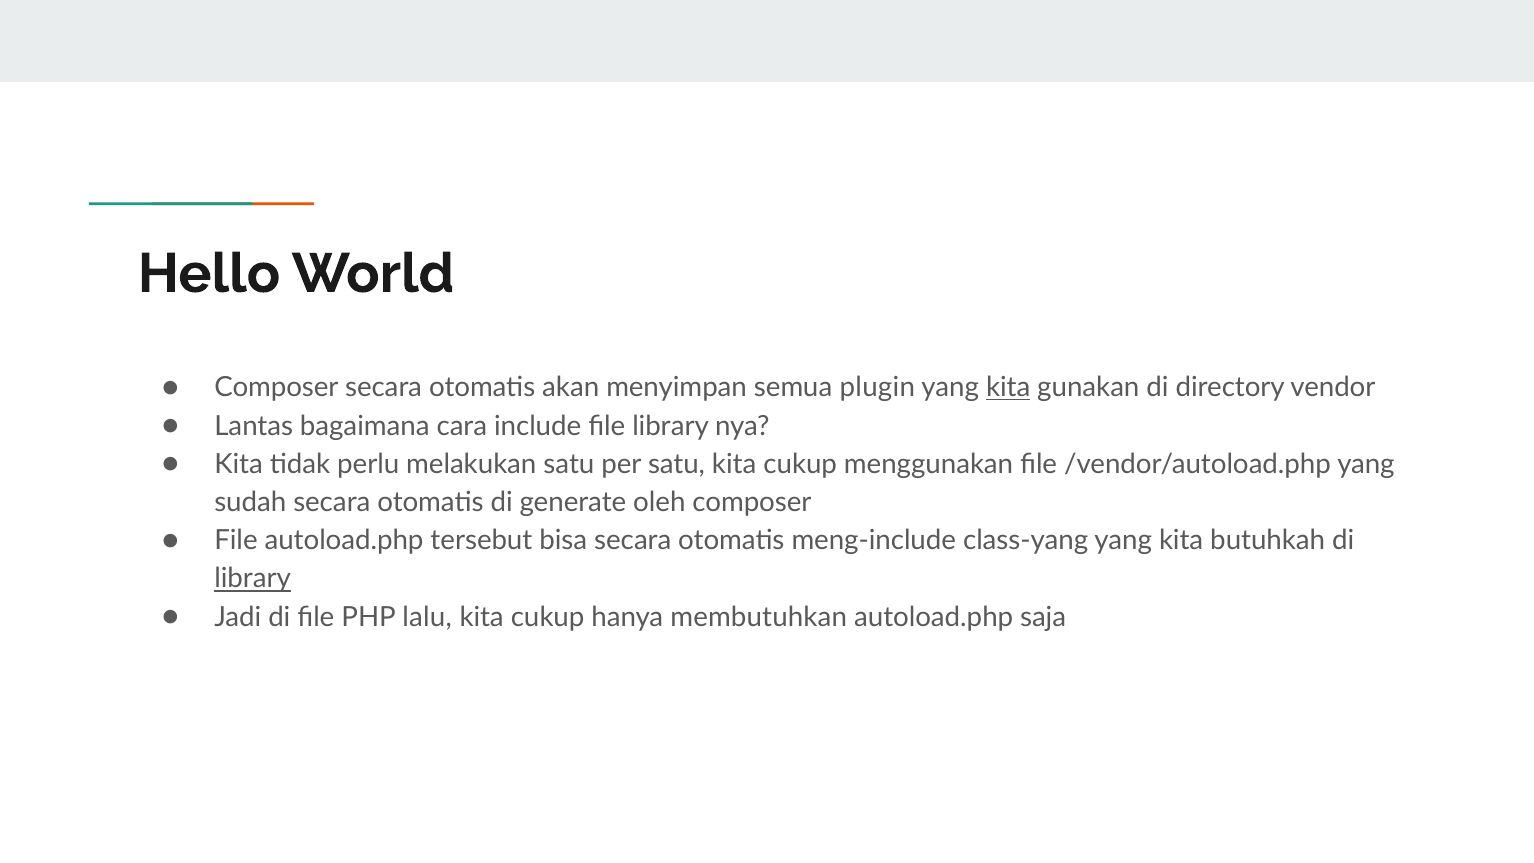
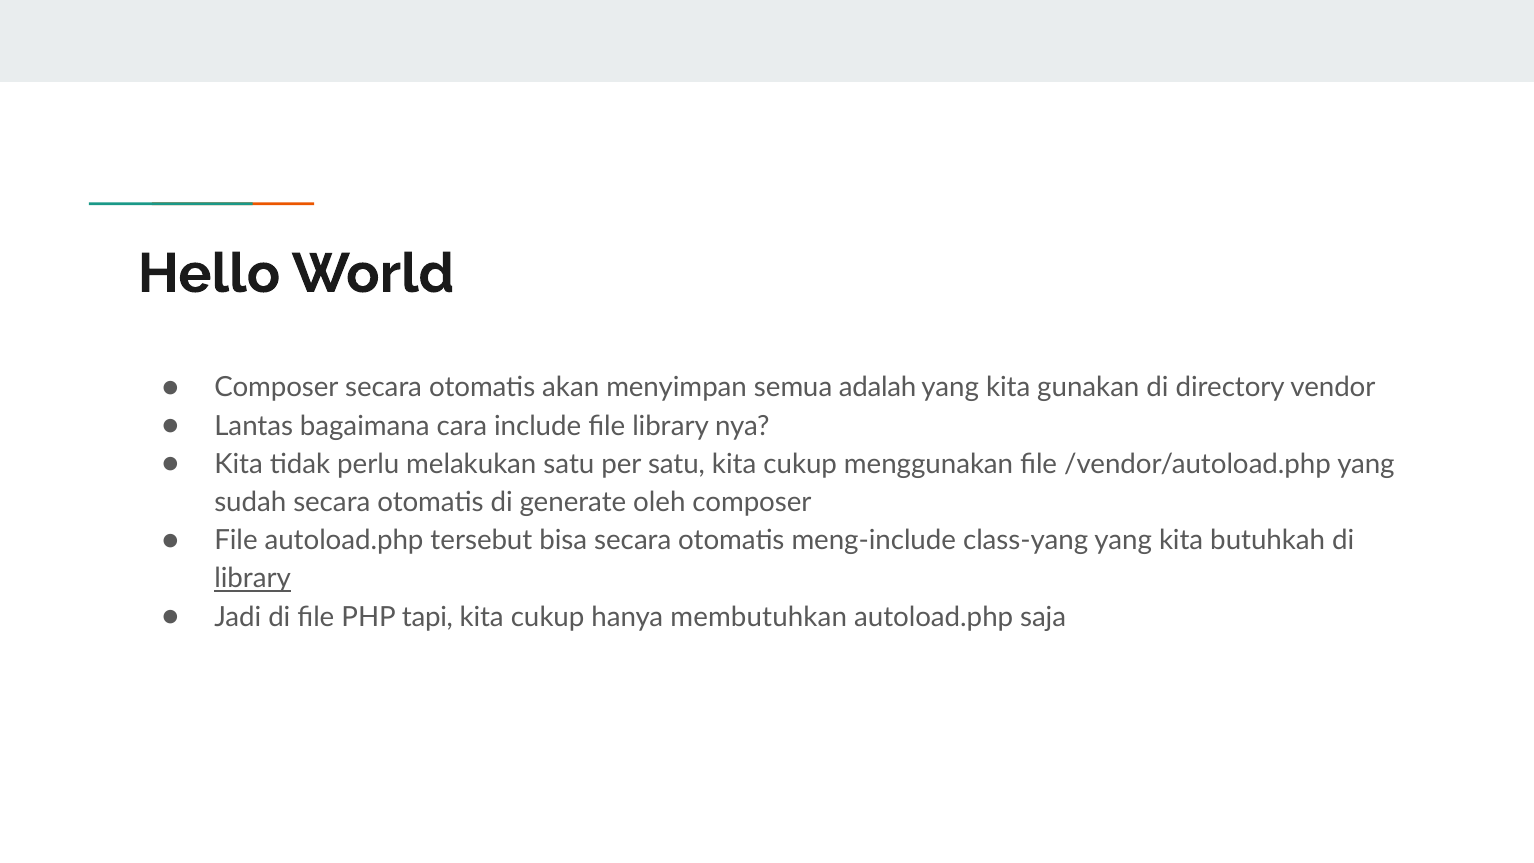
plugin: plugin -> adalah
kita at (1008, 388) underline: present -> none
lalu: lalu -> tapi
